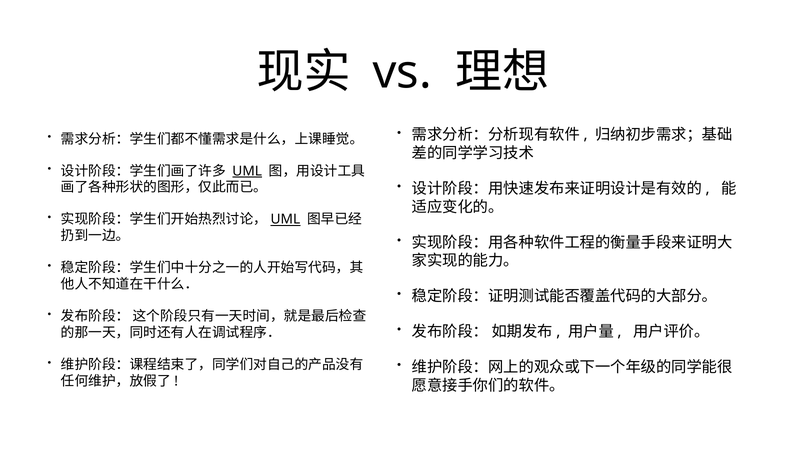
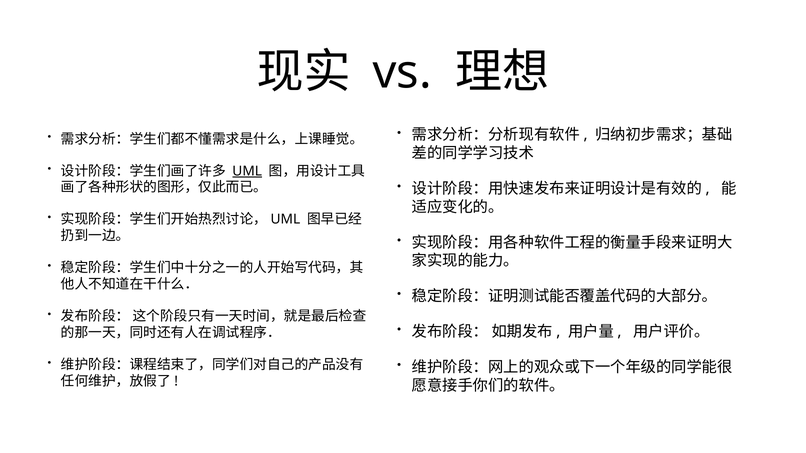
UML at (285, 220) underline: present -> none
